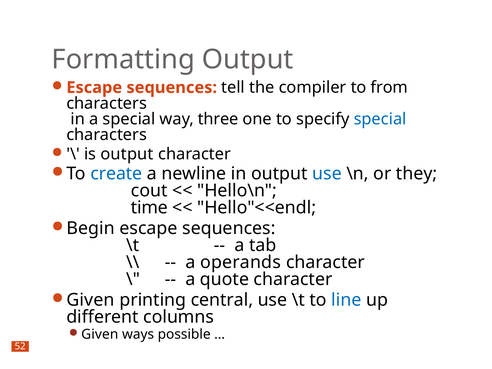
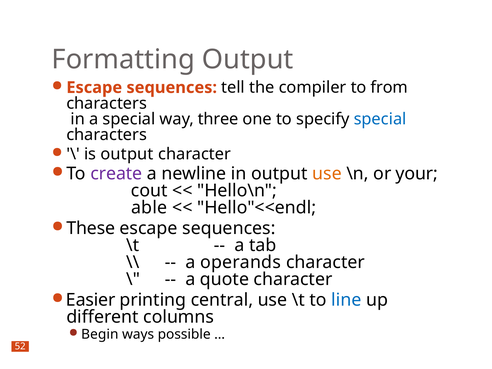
create colour: blue -> purple
use at (327, 174) colour: blue -> orange
they: they -> your
time: time -> able
Begin: Begin -> These
Given at (91, 300): Given -> Easier
Given at (100, 334): Given -> Begin
